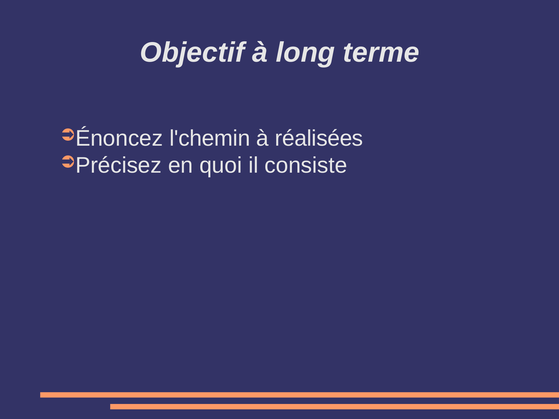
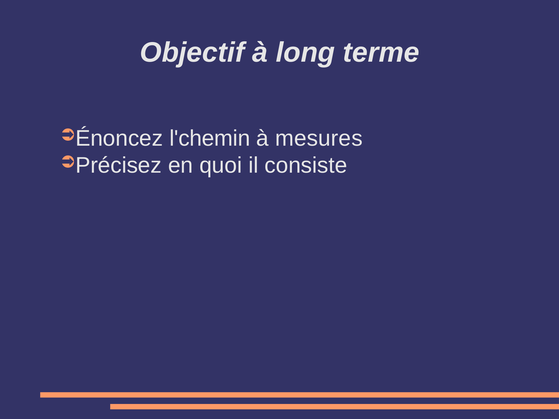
réalisées: réalisées -> mesures
